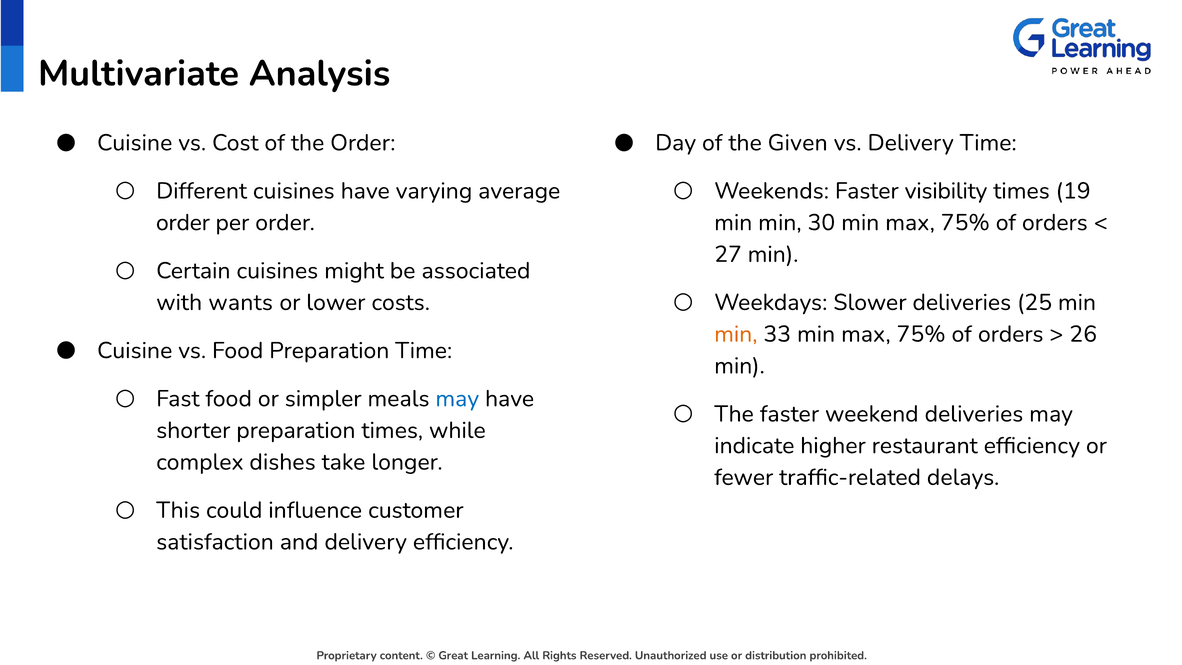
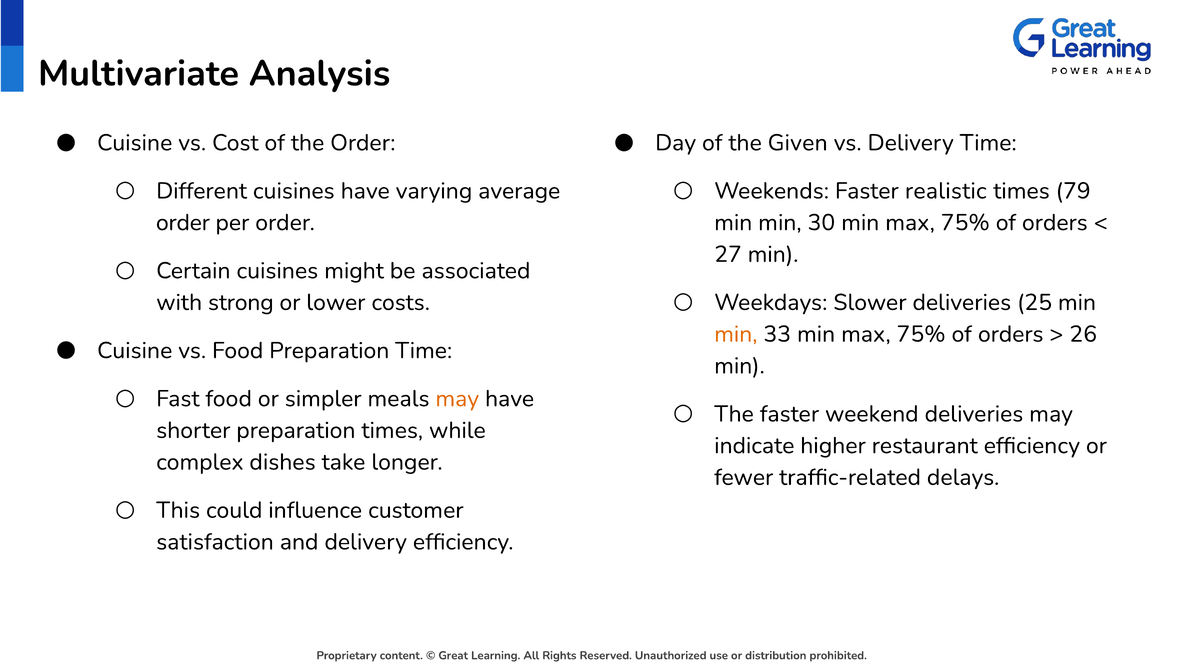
visibility: visibility -> realistic
19: 19 -> 79
wants: wants -> strong
may at (457, 399) colour: blue -> orange
